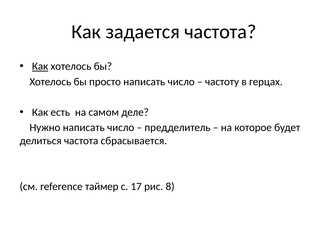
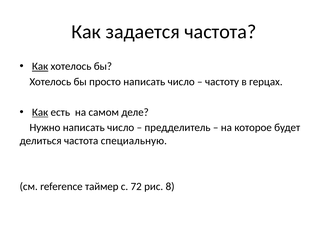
Как at (40, 112) underline: none -> present
сбрасывается: сбрасывается -> специальную
17: 17 -> 72
